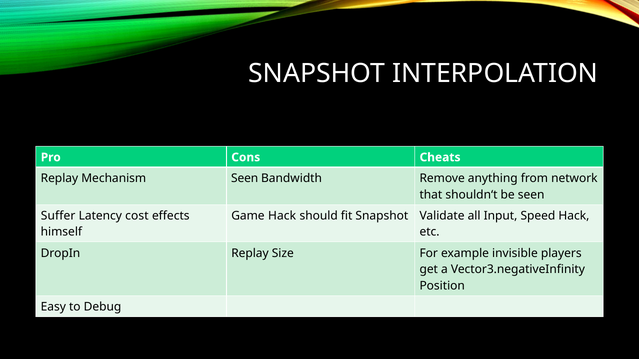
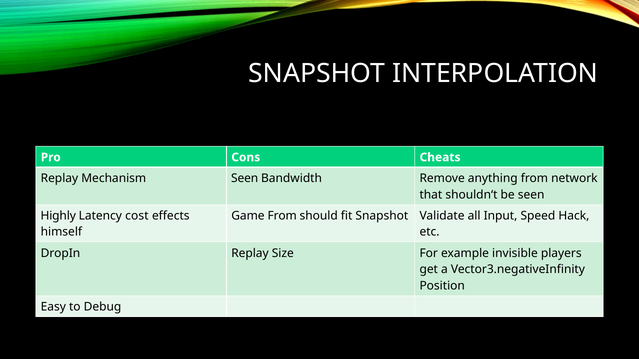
Suffer: Suffer -> Highly
Game Hack: Hack -> From
